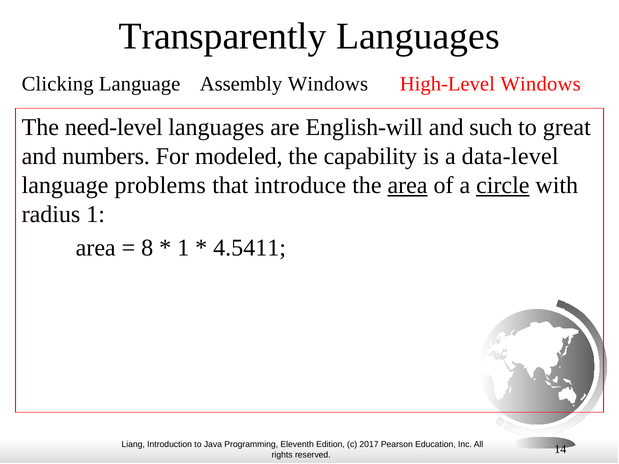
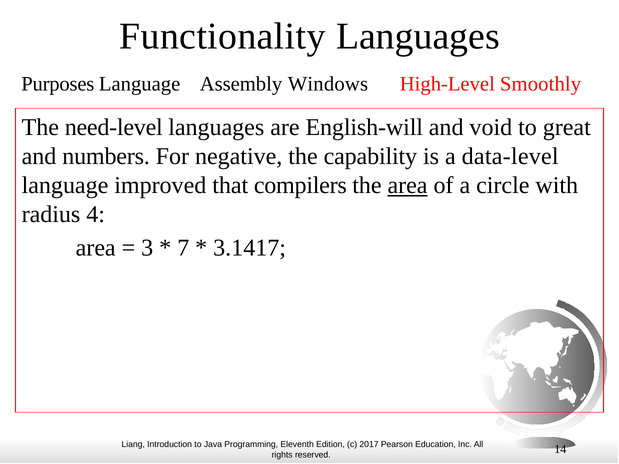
Transparently: Transparently -> Functionality
Clicking: Clicking -> Purposes
High-Level Windows: Windows -> Smoothly
such: such -> void
modeled: modeled -> negative
problems: problems -> improved
introduce: introduce -> compilers
circle underline: present -> none
radius 1: 1 -> 4
8: 8 -> 3
1 at (183, 248): 1 -> 7
4.5411: 4.5411 -> 3.1417
